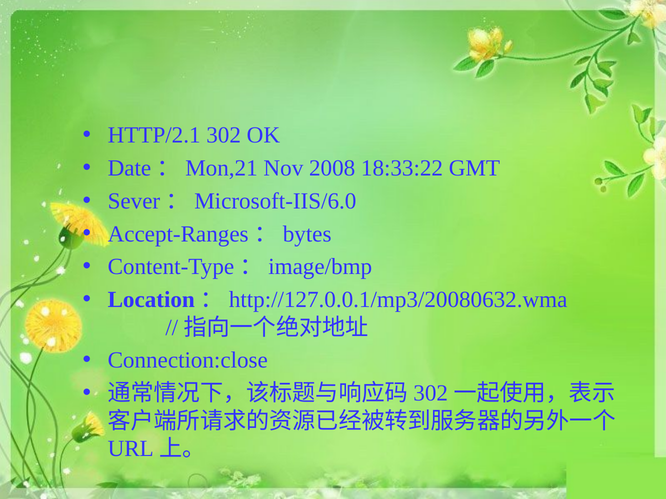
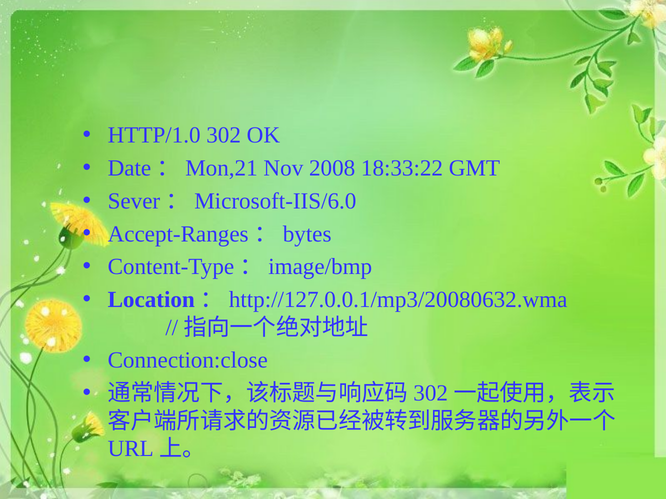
HTTP/2.1: HTTP/2.1 -> HTTP/1.0
